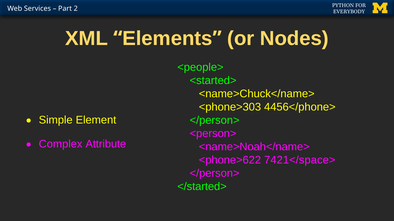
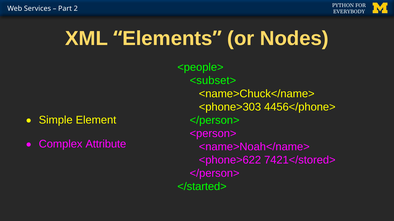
<started>: <started> -> <subset>
7421</space>: 7421</space> -> 7421</stored>
